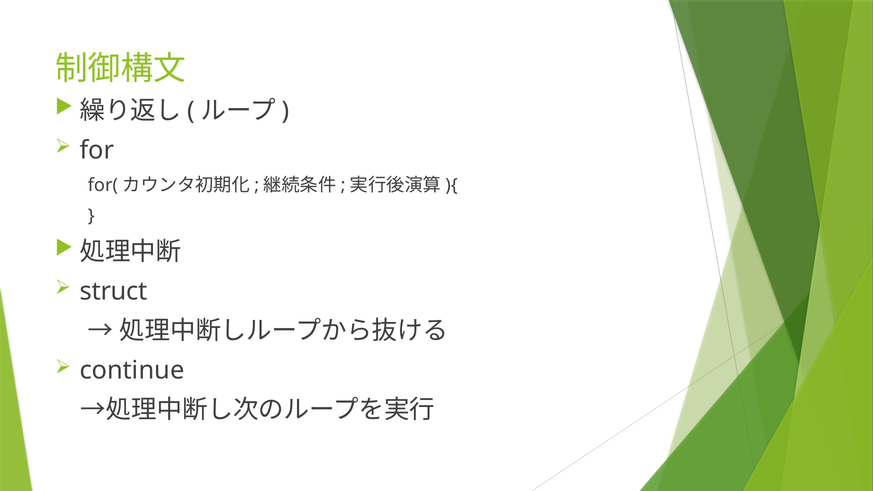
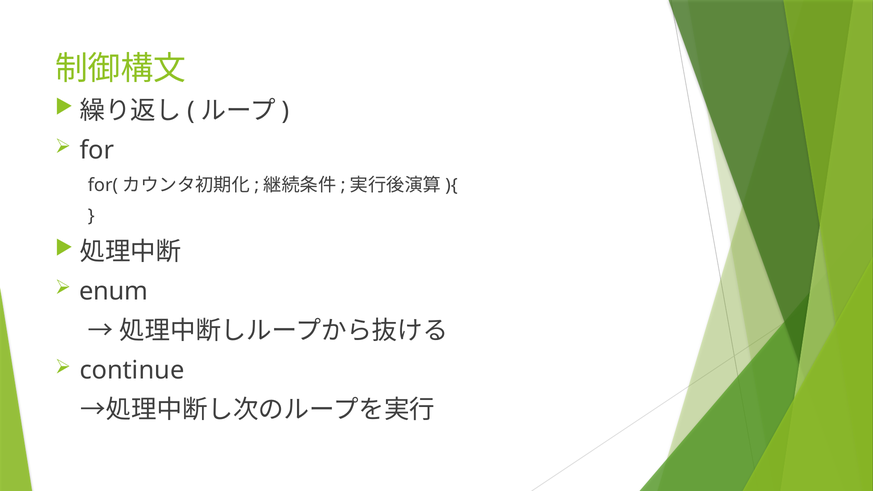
struct: struct -> enum
